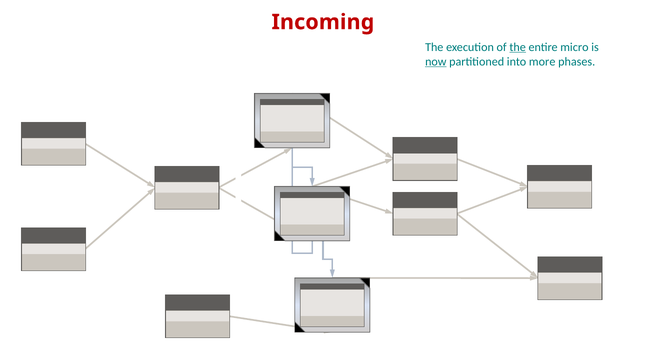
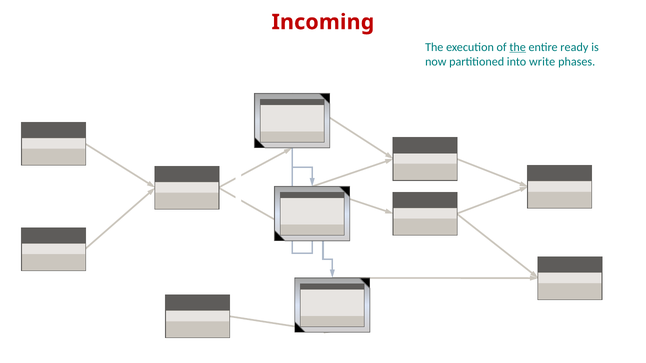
micro: micro -> ready
now underline: present -> none
more: more -> write
